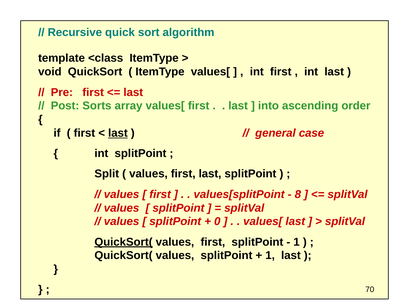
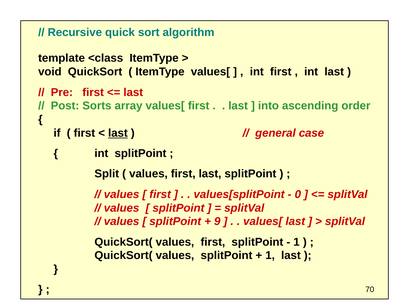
8: 8 -> 0
0: 0 -> 9
QuickSort( at (124, 243) underline: present -> none
